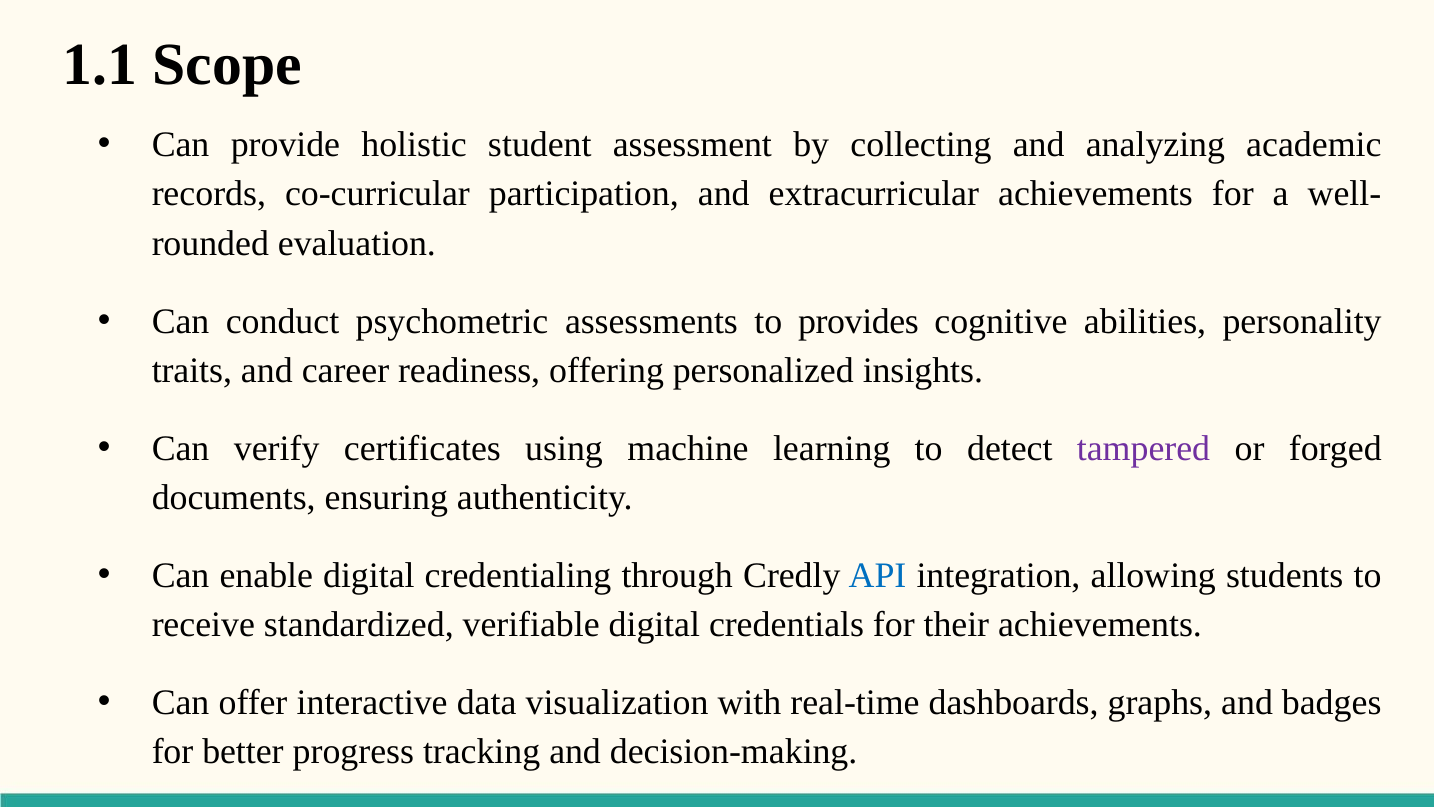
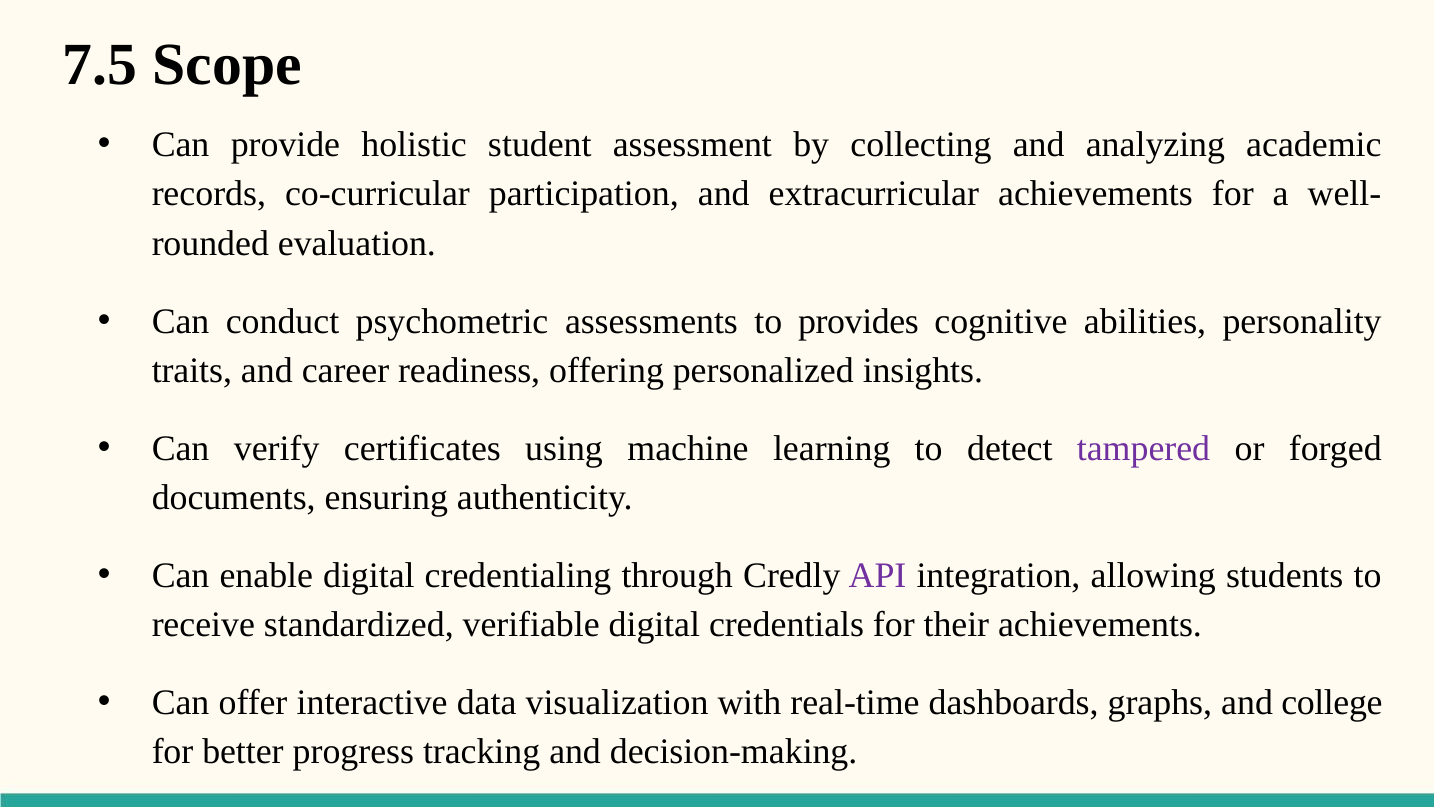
1.1: 1.1 -> 7.5
API colour: blue -> purple
badges: badges -> college
